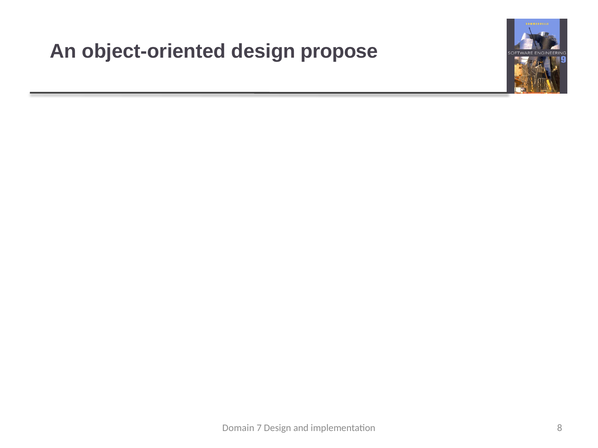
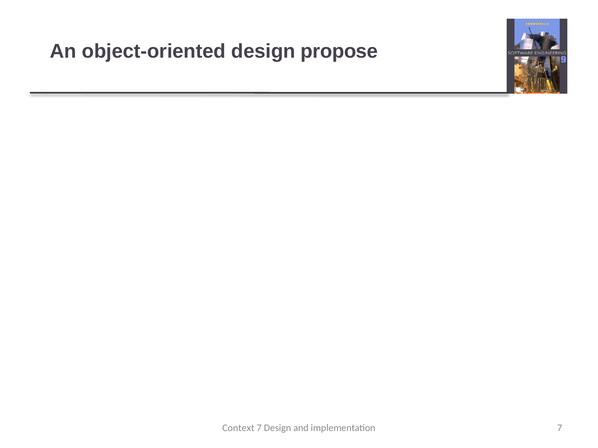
Domain: Domain -> Context
implementation 8: 8 -> 7
